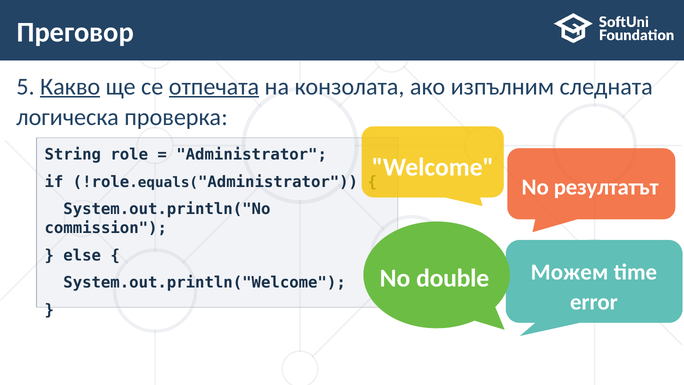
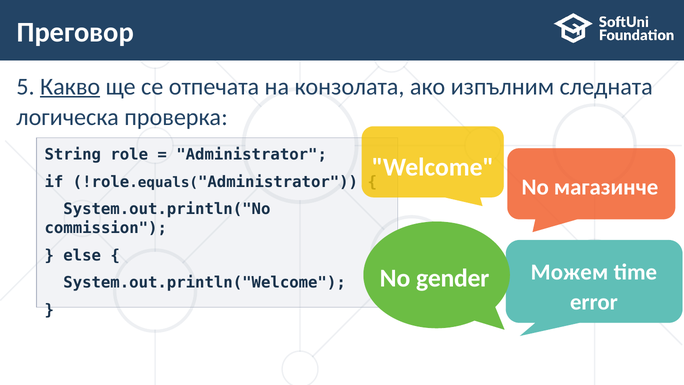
отпечата underline: present -> none
резултатът: резултатът -> магазинче
double: double -> gender
